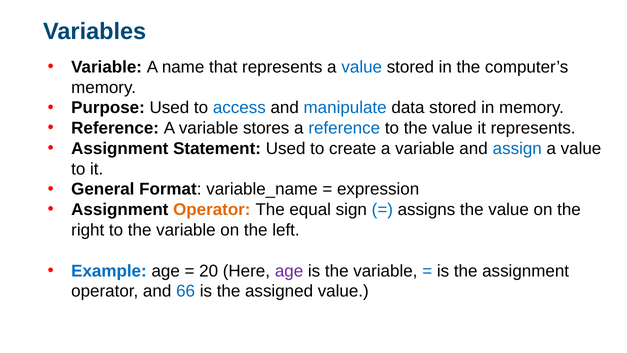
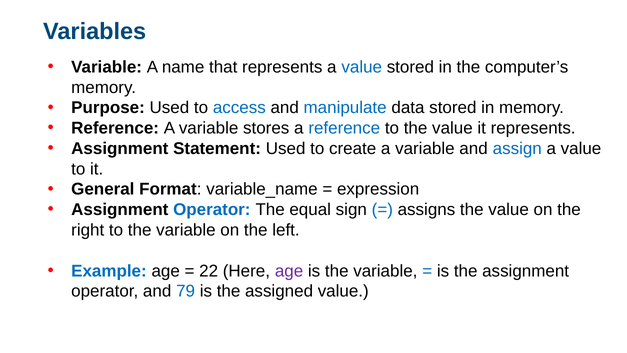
Operator at (212, 210) colour: orange -> blue
20: 20 -> 22
66: 66 -> 79
